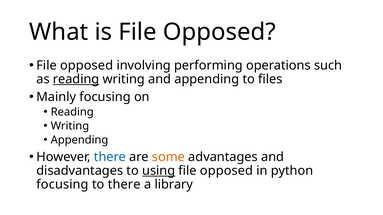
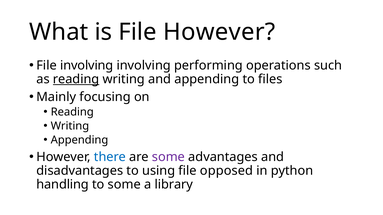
is File Opposed: Opposed -> However
opposed at (87, 66): opposed -> involving
some at (168, 157) colour: orange -> purple
using underline: present -> none
focusing at (62, 185): focusing -> handling
to there: there -> some
